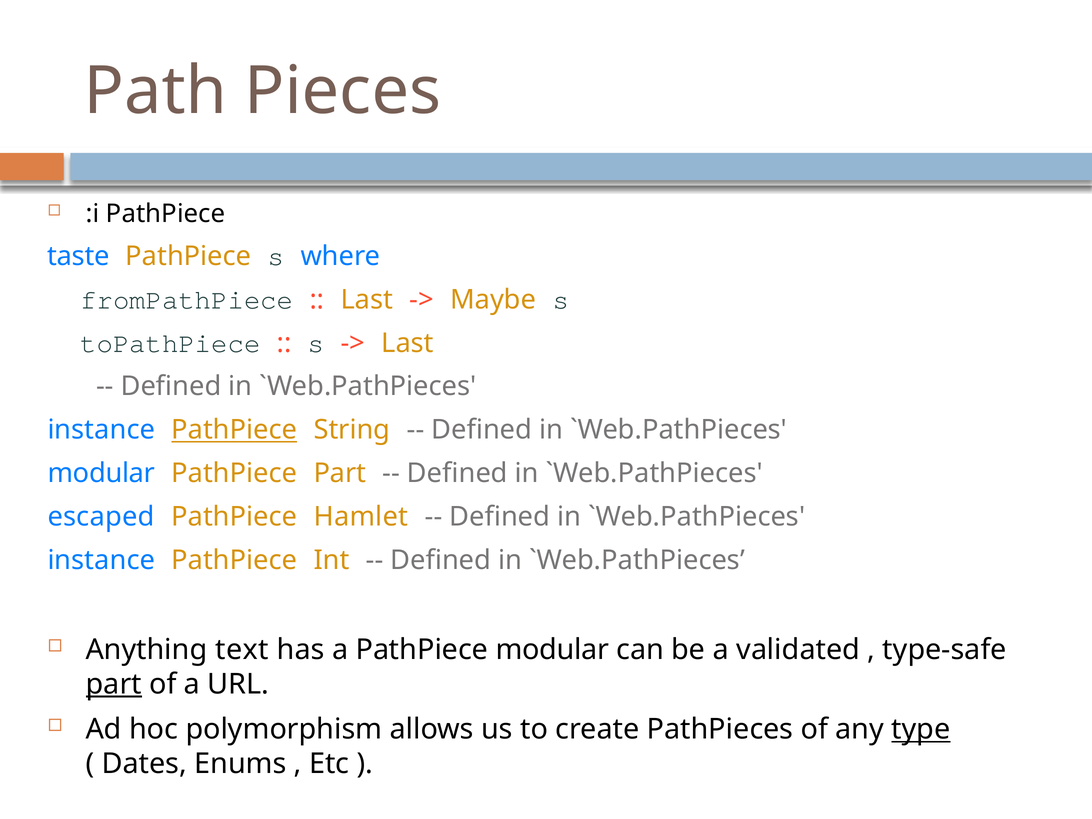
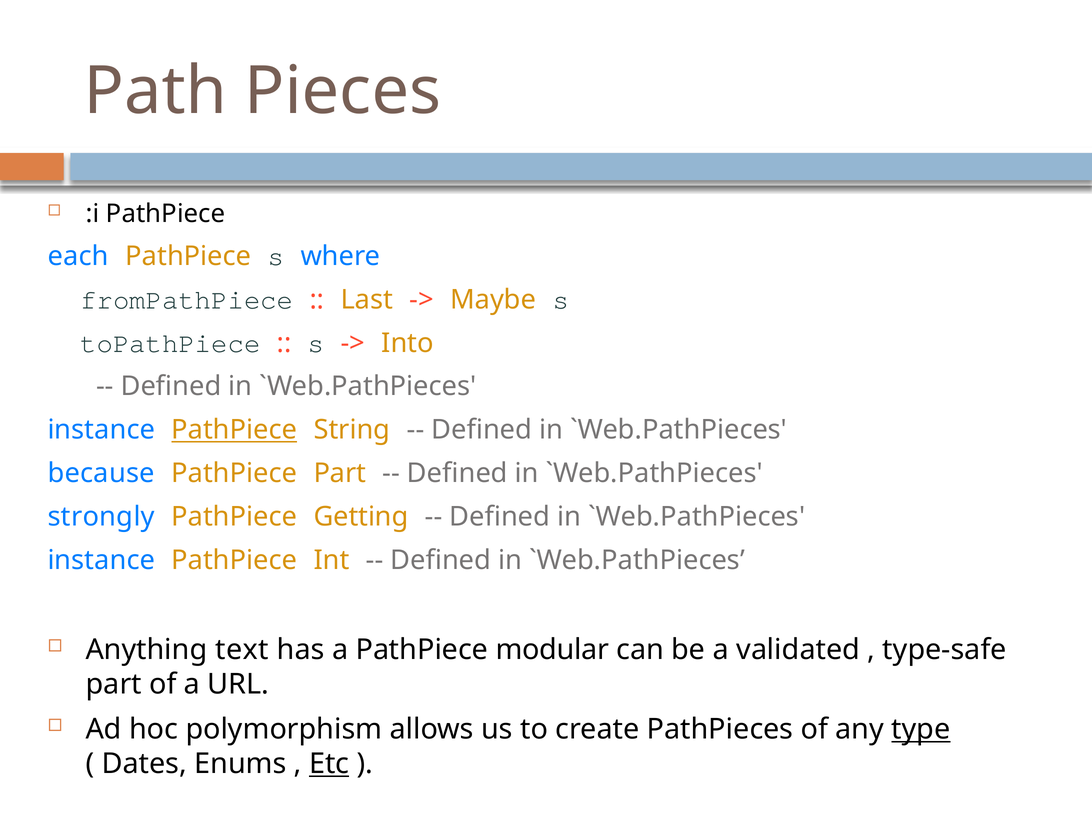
taste: taste -> each
Last at (407, 343): Last -> Into
modular at (101, 473): modular -> because
escaped: escaped -> strongly
Hamlet: Hamlet -> Getting
part at (114, 684) underline: present -> none
Etc underline: none -> present
